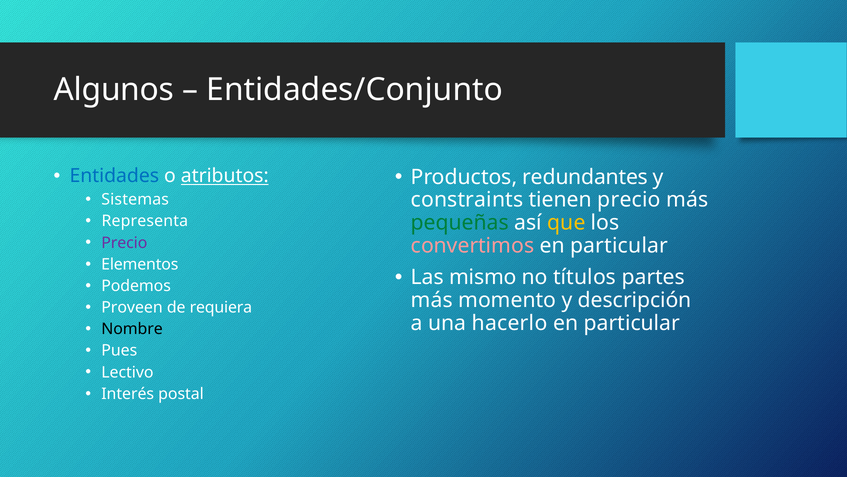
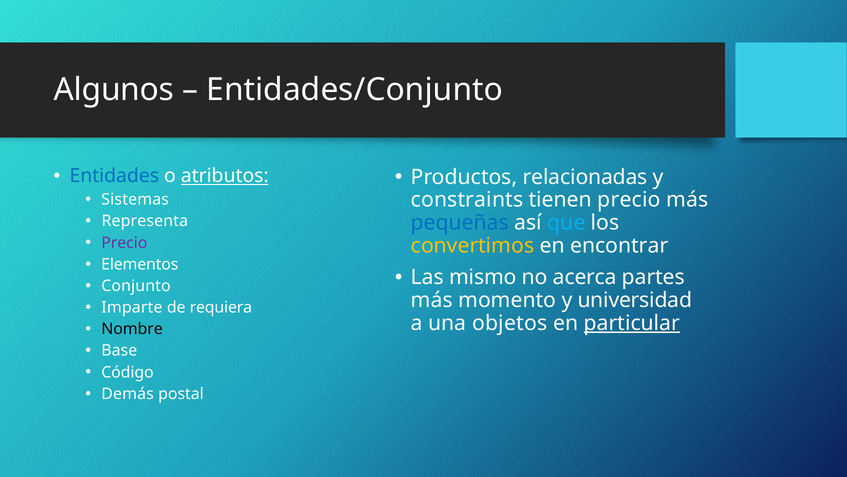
redundantes: redundantes -> relacionadas
pequeñas colour: green -> blue
que colour: yellow -> light blue
convertimos colour: pink -> yellow
particular at (619, 245): particular -> encontrar
títulos: títulos -> acerca
Podemos: Podemos -> Conjunto
descripción: descripción -> universidad
Proveen: Proveen -> Imparte
hacerlo: hacerlo -> objetos
particular at (632, 323) underline: none -> present
Pues: Pues -> Base
Lectivo: Lectivo -> Código
Interés: Interés -> Demás
